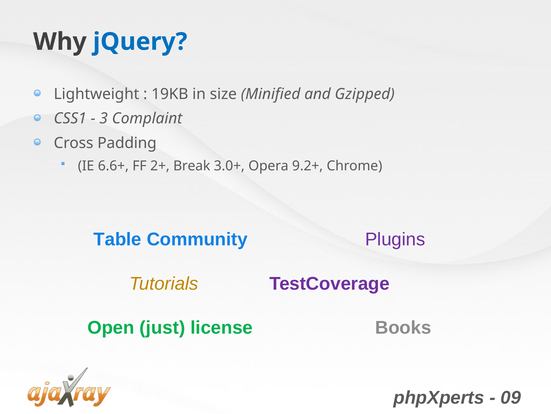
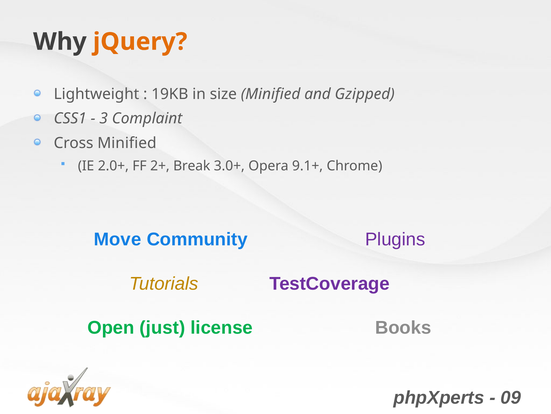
jQuery colour: blue -> orange
Cross Padding: Padding -> Minified
6.6+: 6.6+ -> 2.0+
9.2+: 9.2+ -> 9.1+
Table: Table -> Move
